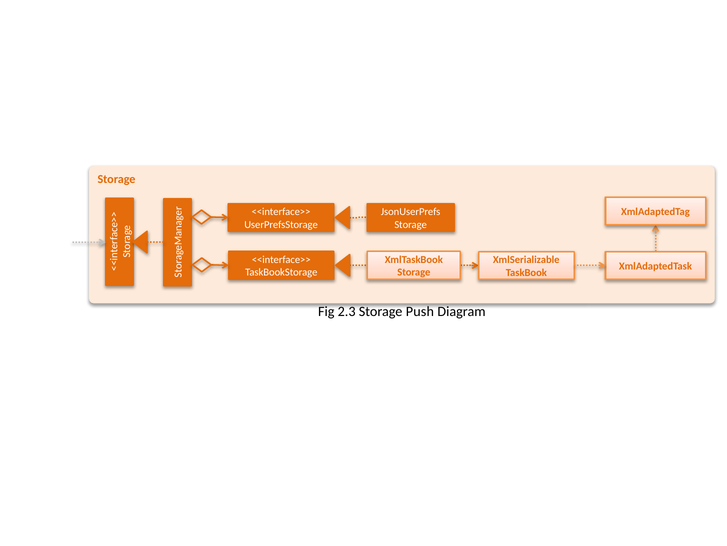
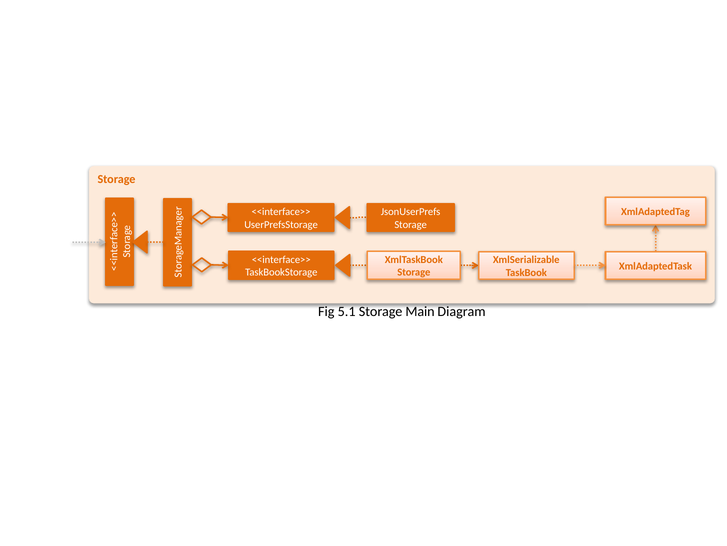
2.3: 2.3 -> 5.1
Push: Push -> Main
